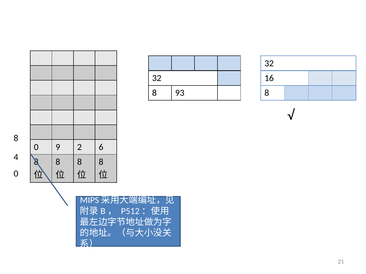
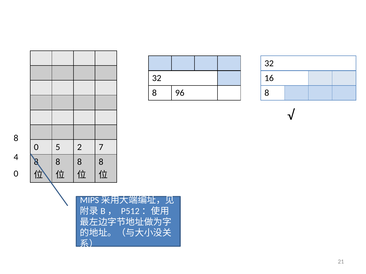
93: 93 -> 96
9: 9 -> 5
6: 6 -> 7
